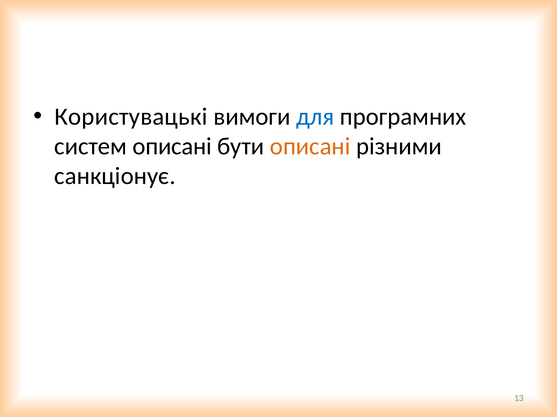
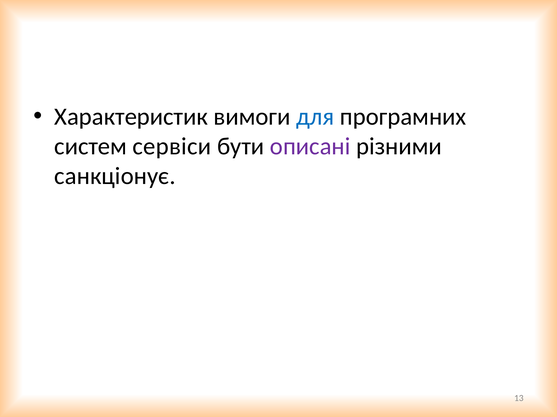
Користувацькі: Користувацькі -> Характеристик
систем описані: описані -> сервіси
описані at (310, 147) colour: orange -> purple
